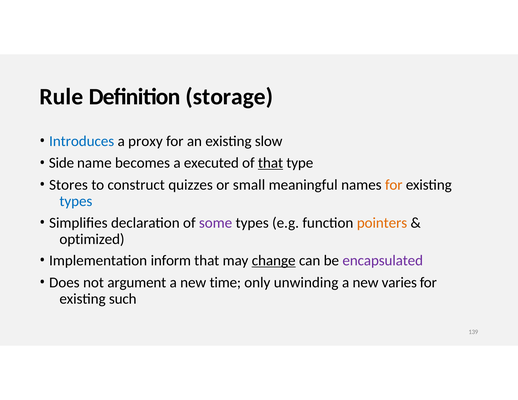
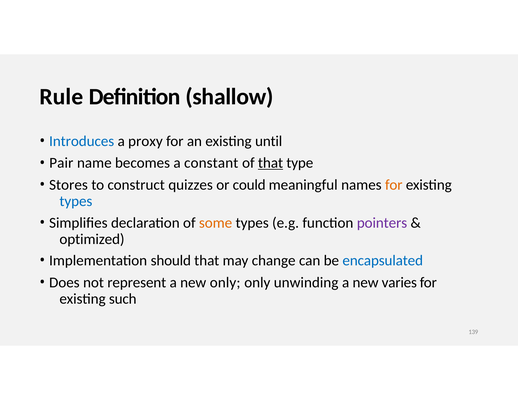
storage: storage -> shallow
slow: slow -> until
Side: Side -> Pair
executed: executed -> constant
small: small -> could
some colour: purple -> orange
pointers colour: orange -> purple
inform: inform -> should
change underline: present -> none
encapsulated colour: purple -> blue
argument: argument -> represent
new time: time -> only
